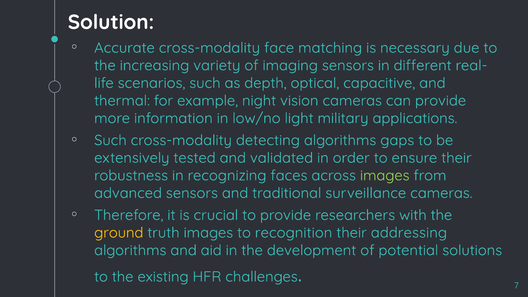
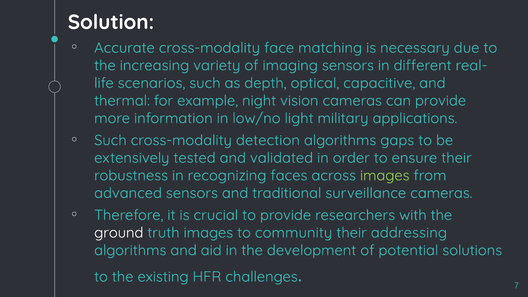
detecting: detecting -> detection
ground colour: yellow -> white
recognition: recognition -> community
